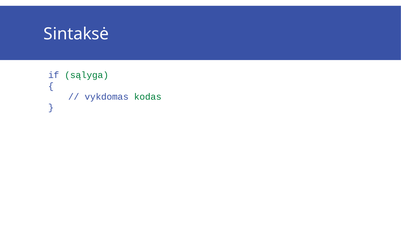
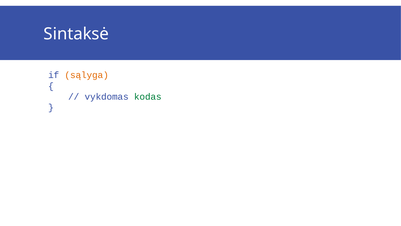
sąlyga colour: green -> orange
